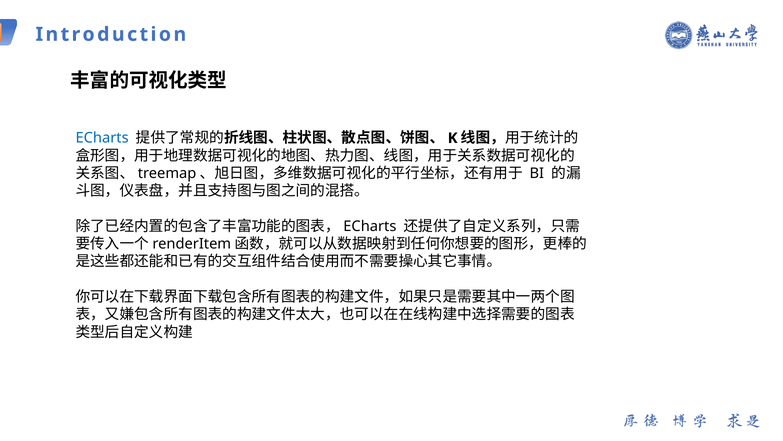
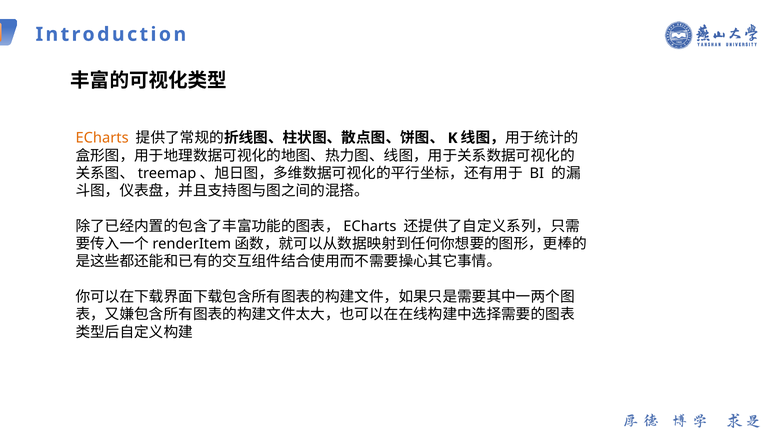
ECharts colour: blue -> orange
